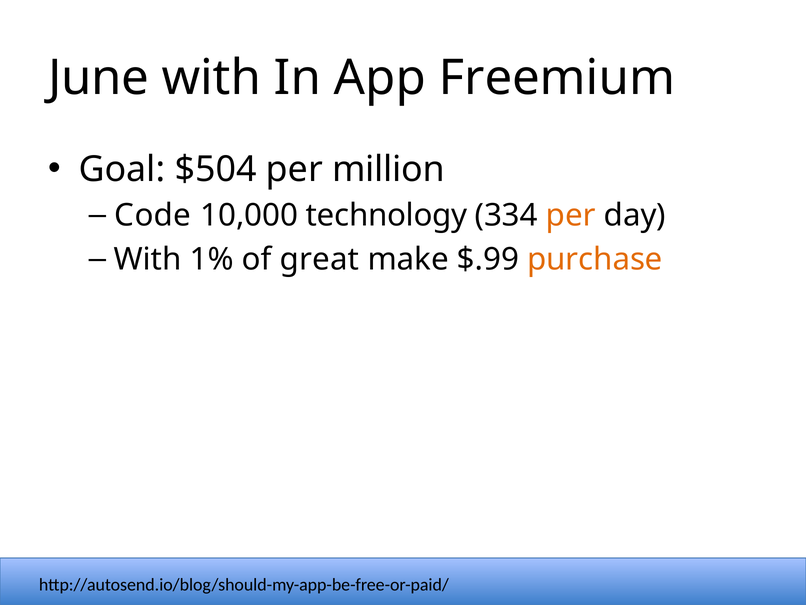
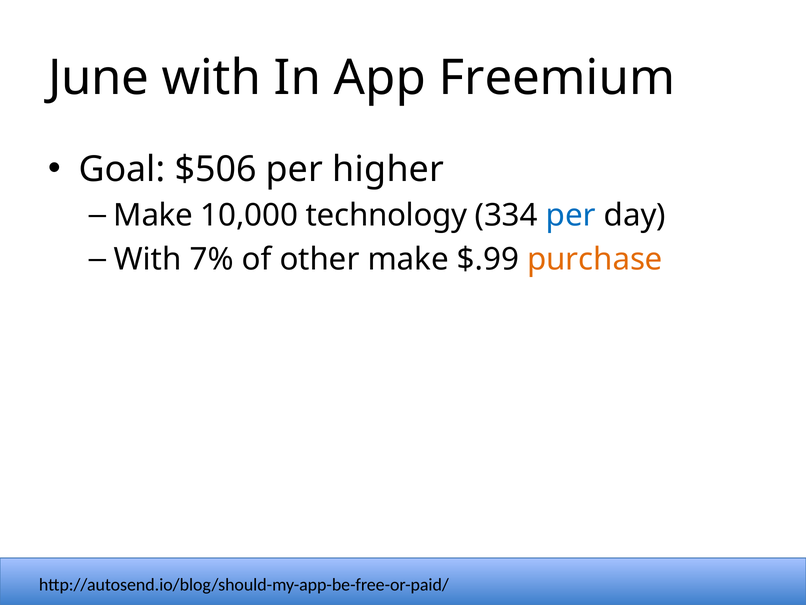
$504: $504 -> $506
million: million -> higher
Code at (153, 215): Code -> Make
per at (571, 215) colour: orange -> blue
1%: 1% -> 7%
great: great -> other
